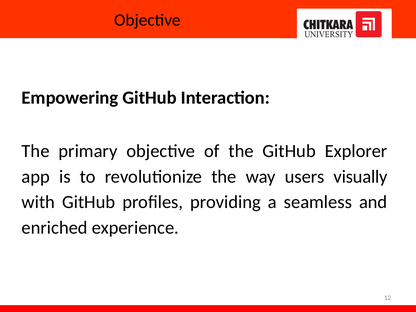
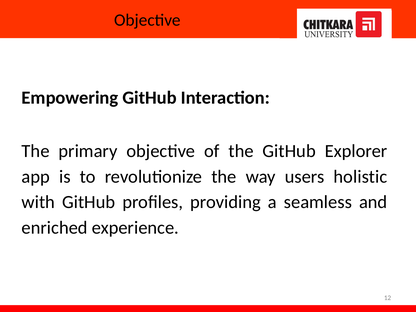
visually: visually -> holistic
